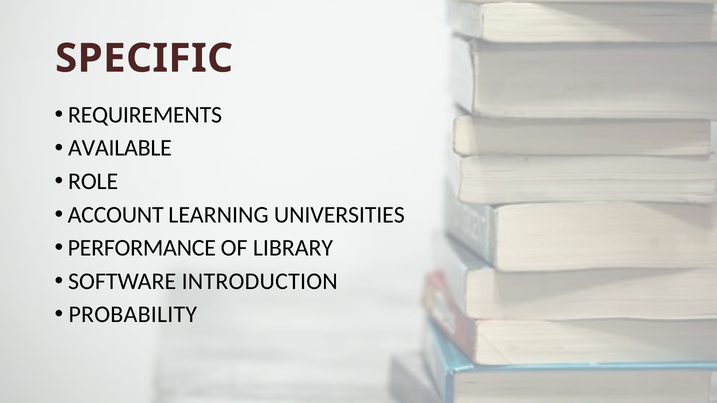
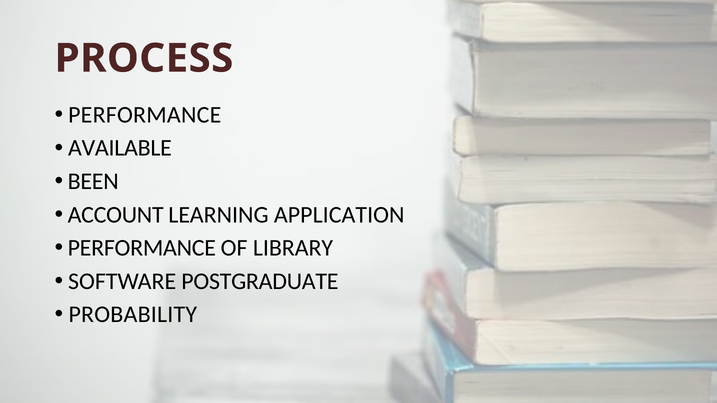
SPECIFIC: SPECIFIC -> PROCESS
REQUIREMENTS at (145, 115): REQUIREMENTS -> PERFORMANCE
ROLE: ROLE -> BEEN
UNIVERSITIES: UNIVERSITIES -> APPLICATION
INTRODUCTION: INTRODUCTION -> POSTGRADUATE
